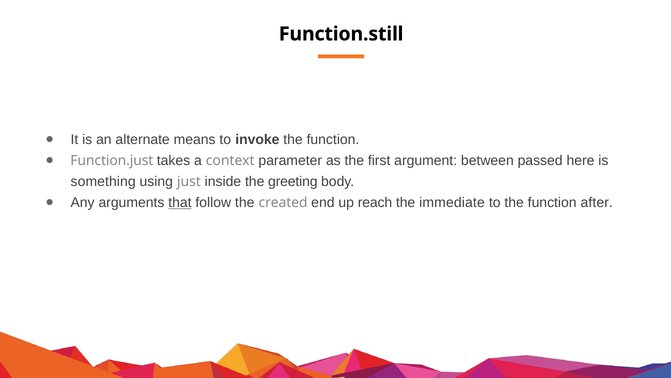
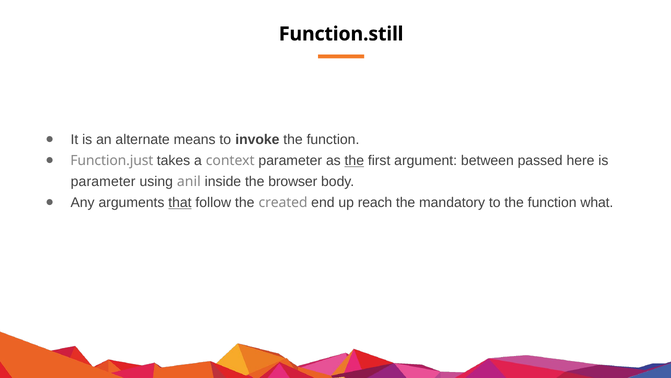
the at (354, 161) underline: none -> present
something at (103, 181): something -> parameter
just: just -> anil
greeting: greeting -> browser
immediate: immediate -> mandatory
after: after -> what
